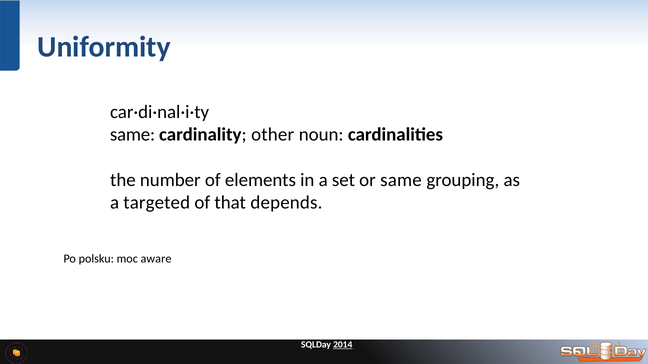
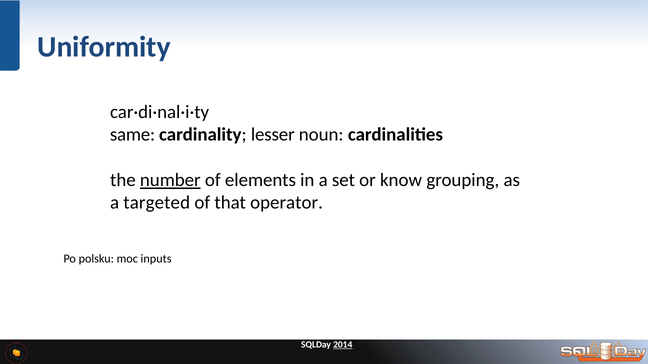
other: other -> lesser
number underline: none -> present
or same: same -> know
depends: depends -> operator
aware: aware -> inputs
